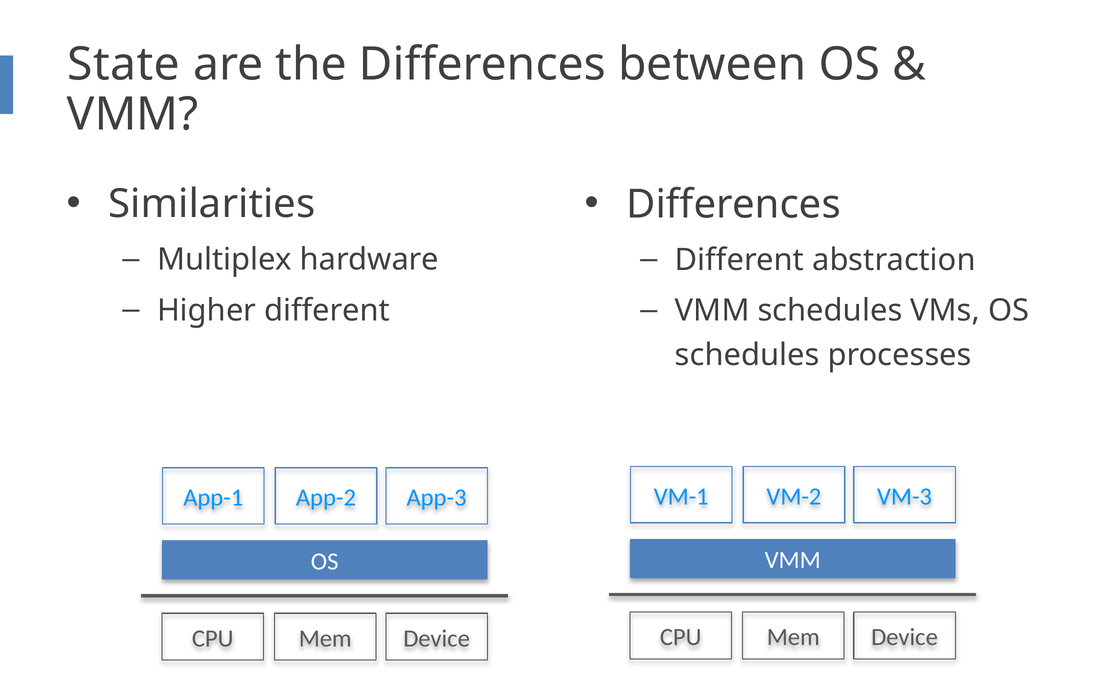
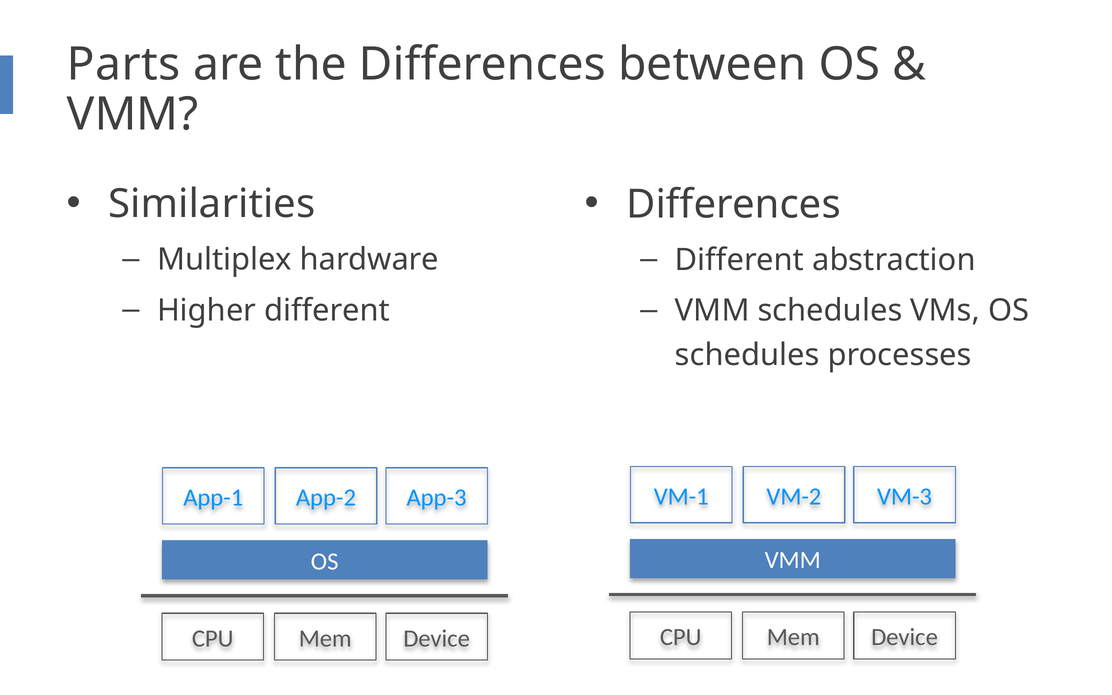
State: State -> Parts
